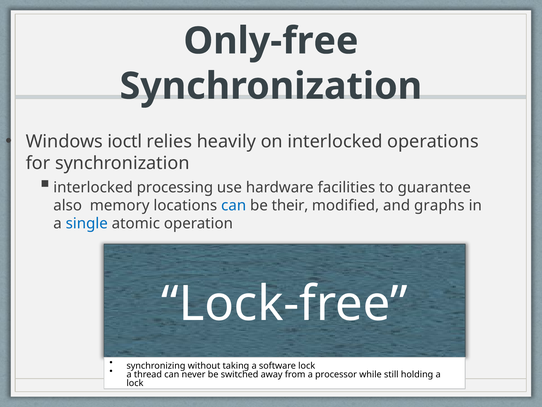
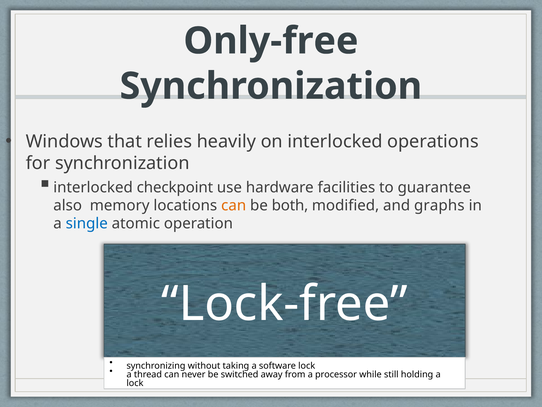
ioctl: ioctl -> that
processing: processing -> checkpoint
can at (234, 205) colour: blue -> orange
their: their -> both
